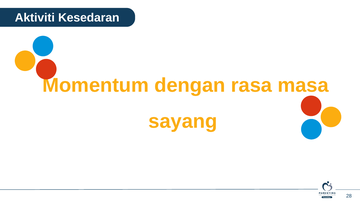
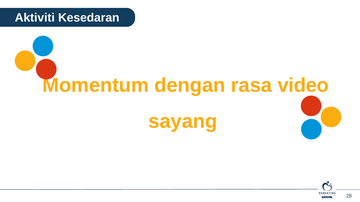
masa: masa -> video
